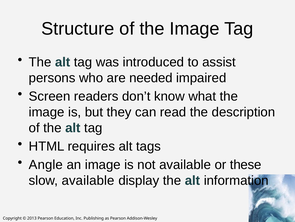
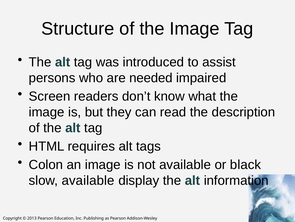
Angle: Angle -> Colon
these: these -> black
